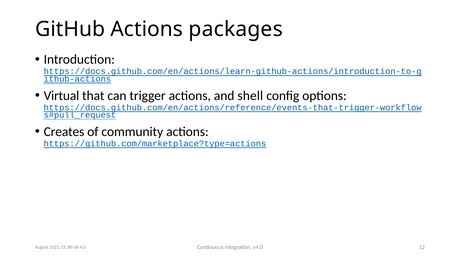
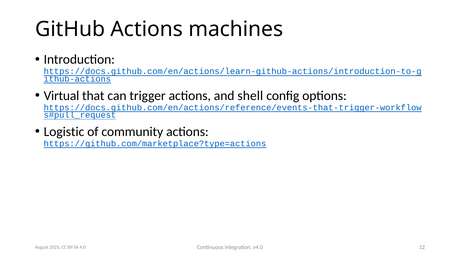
packages: packages -> machines
Creates: Creates -> Logistic
